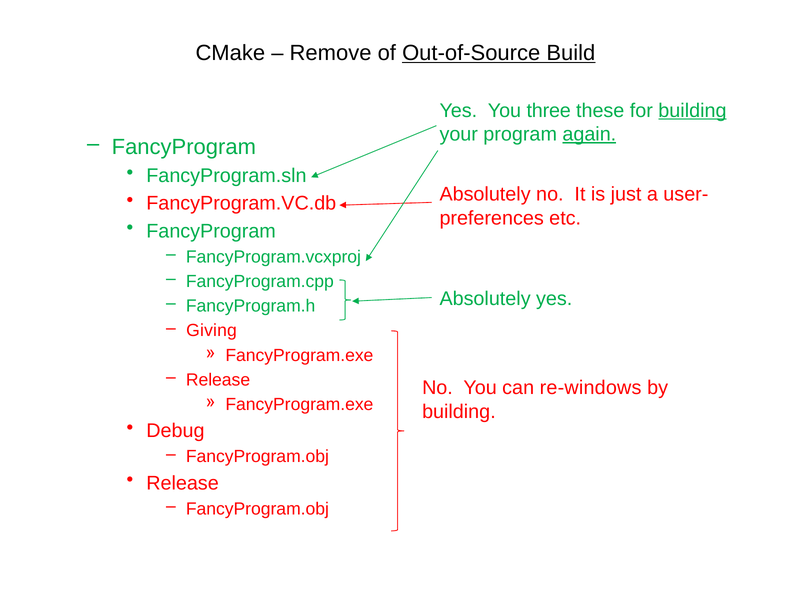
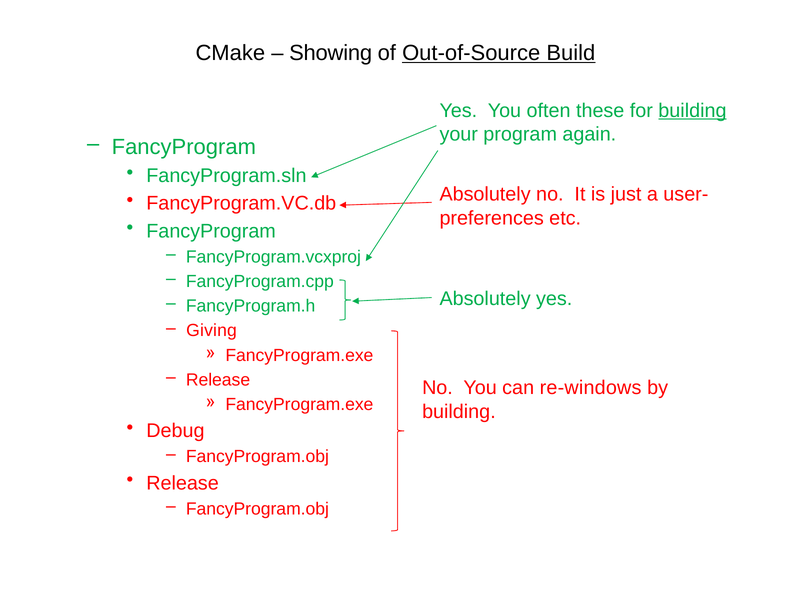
Remove: Remove -> Showing
three: three -> often
again underline: present -> none
